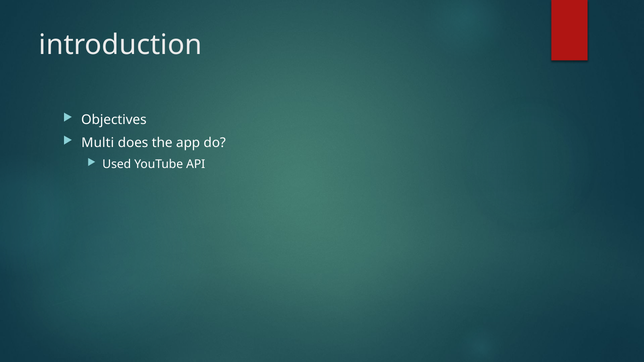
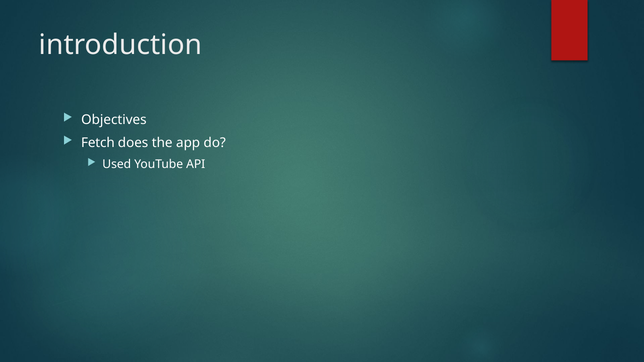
Multi: Multi -> Fetch
